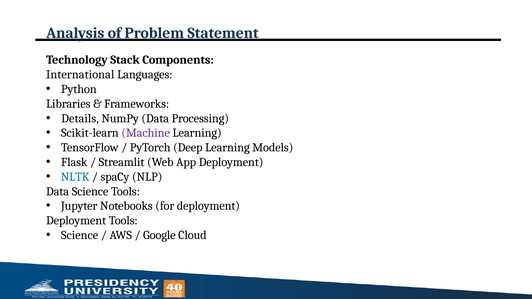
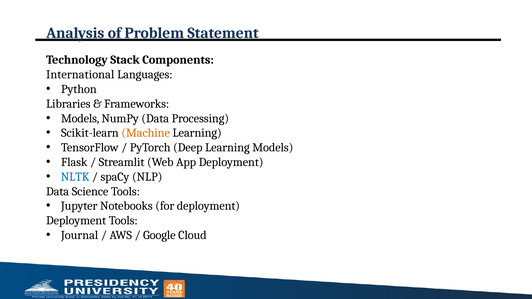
Details at (80, 118): Details -> Models
Machine colour: purple -> orange
Science at (80, 235): Science -> Journal
